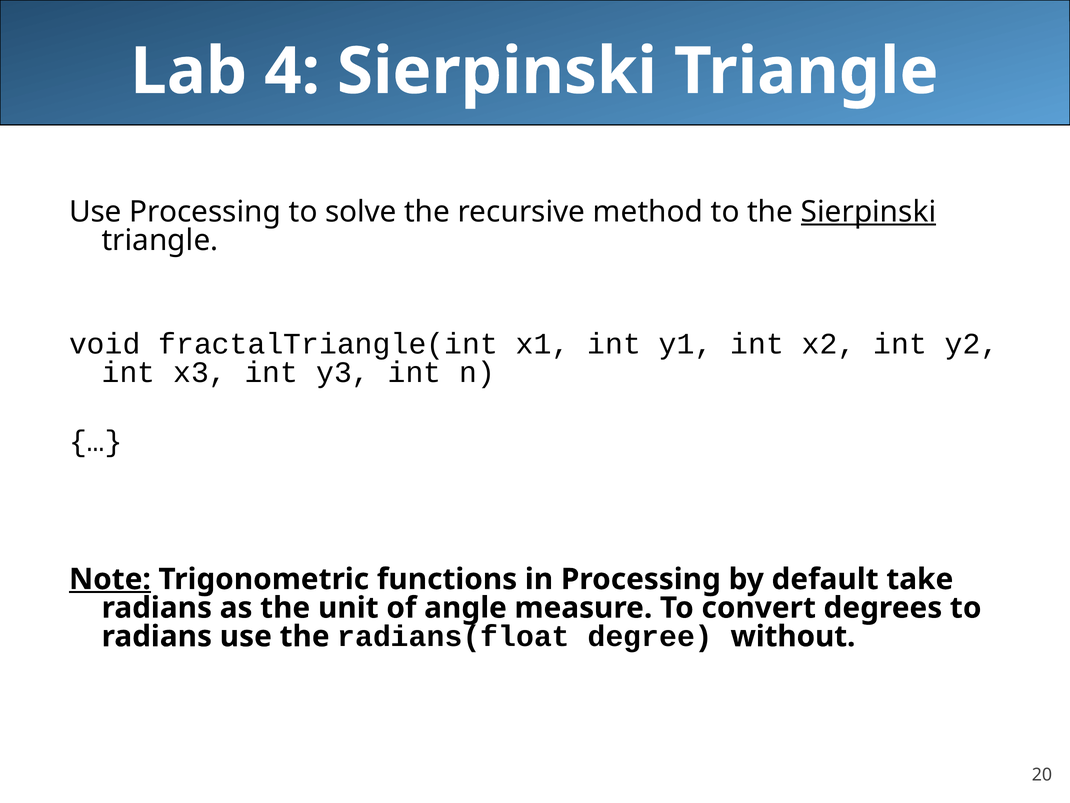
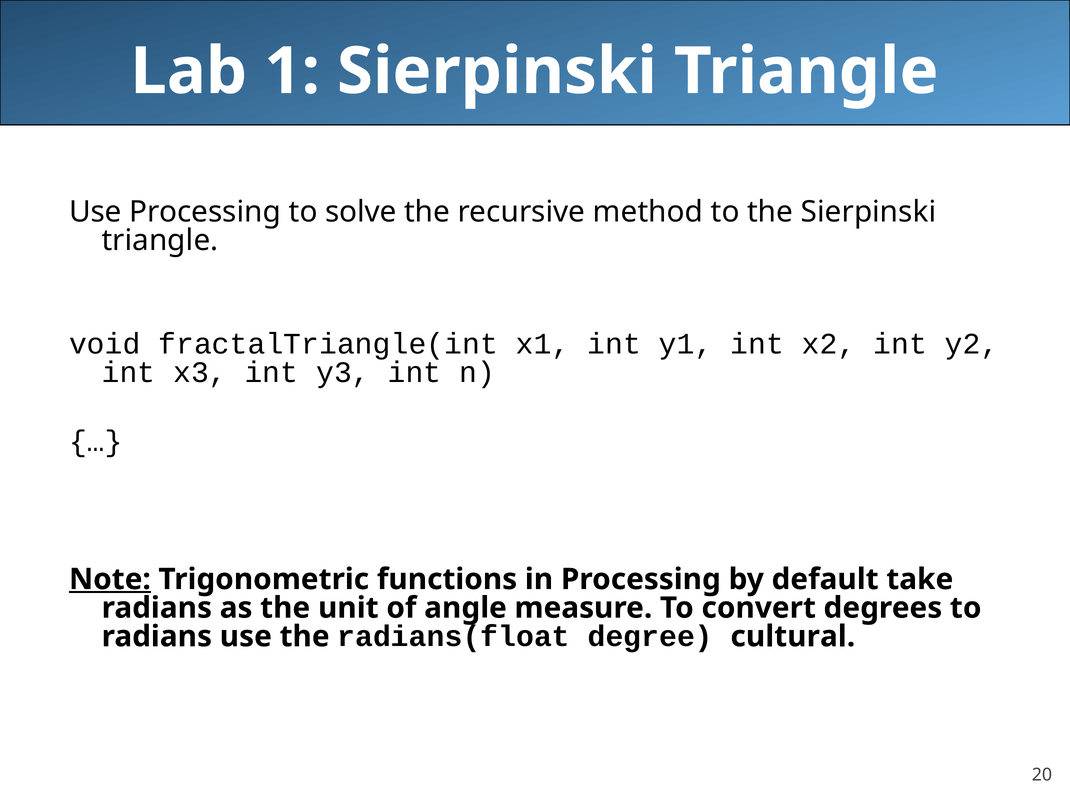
4: 4 -> 1
Sierpinski at (869, 212) underline: present -> none
without: without -> cultural
